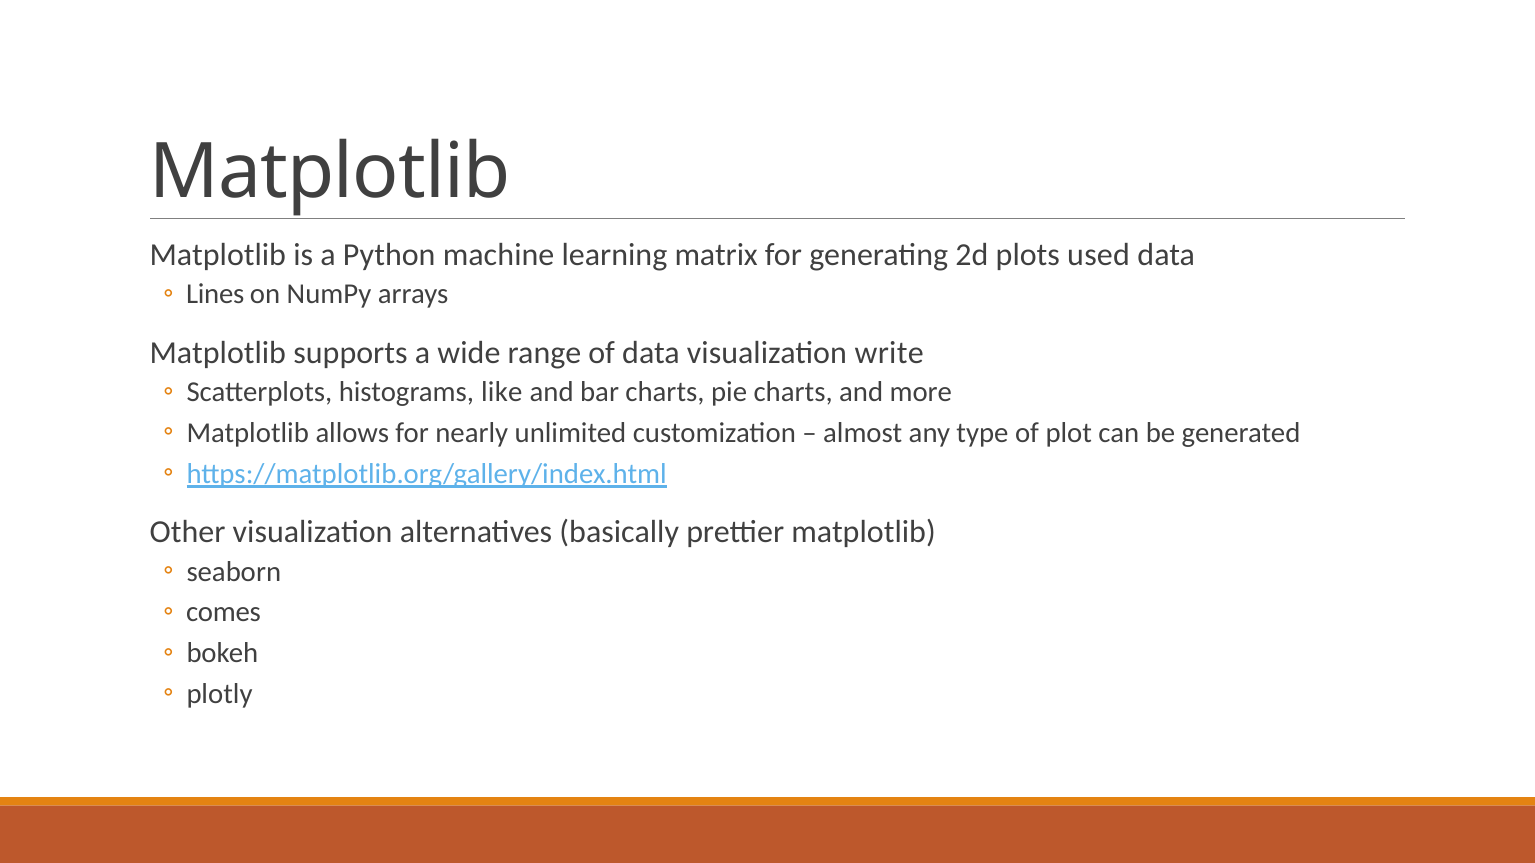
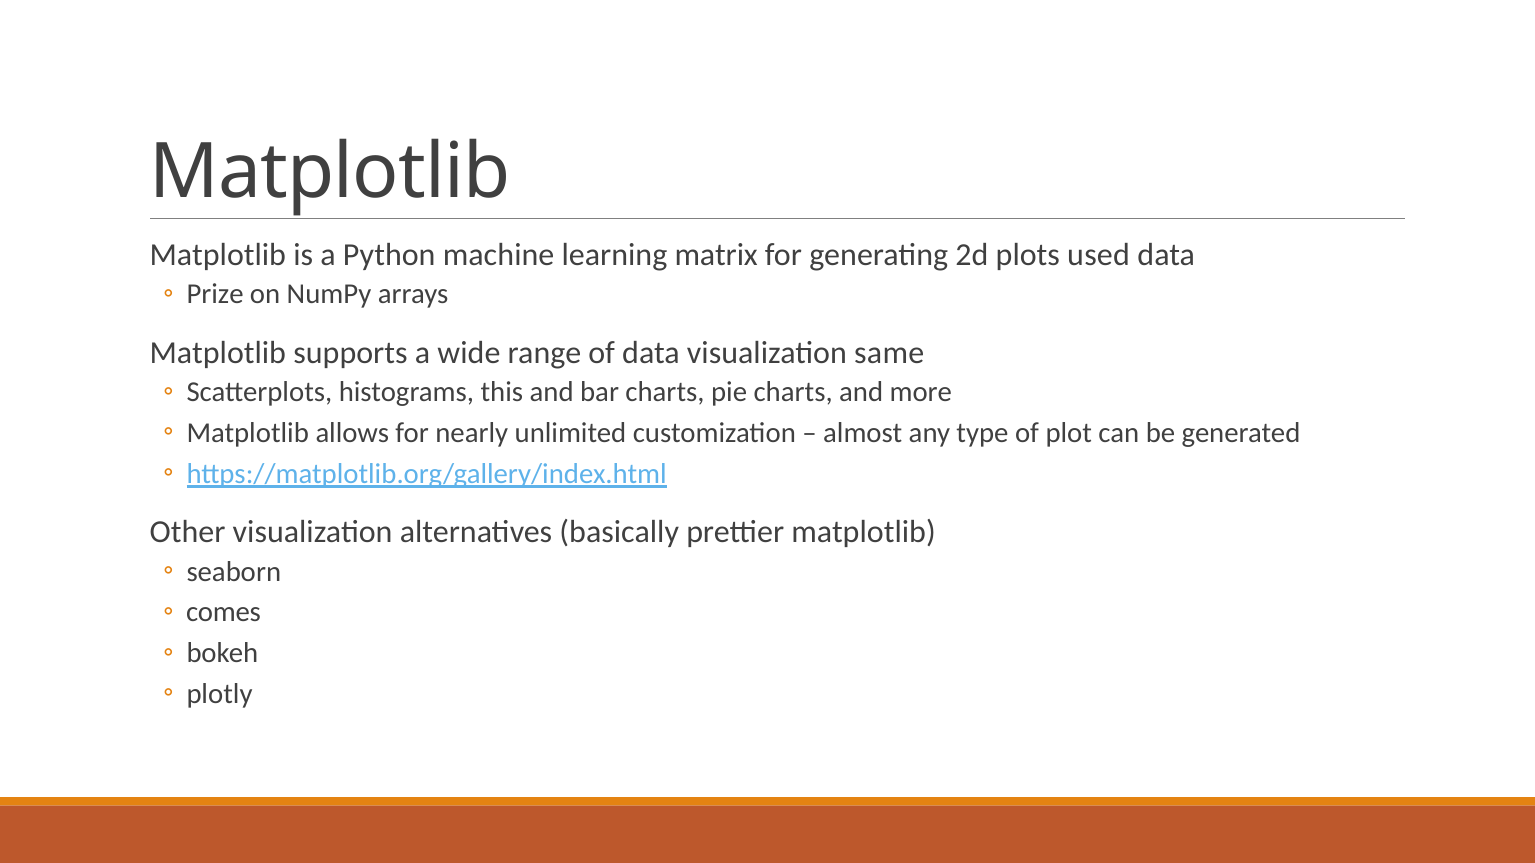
Lines: Lines -> Prize
write: write -> same
like: like -> this
